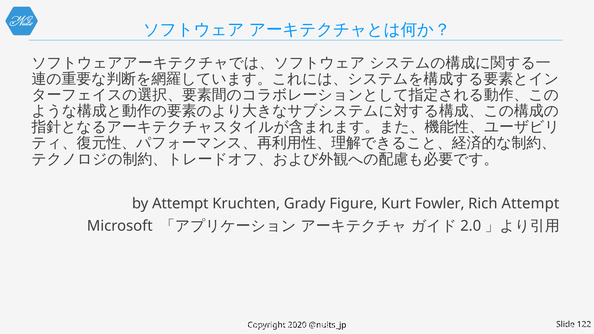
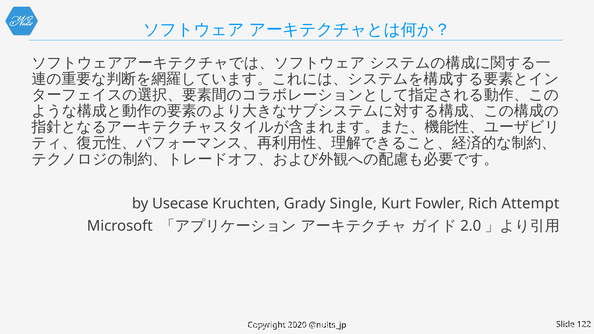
by Attempt: Attempt -> Usecase
Figure: Figure -> Single
